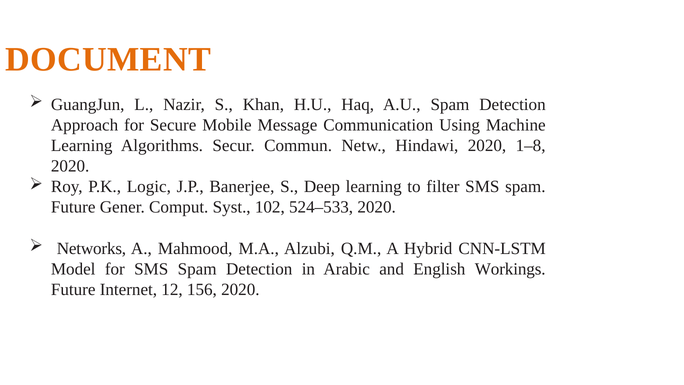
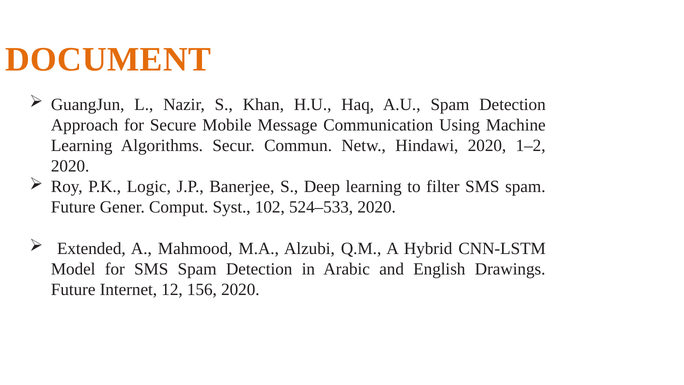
1–8: 1–8 -> 1–2
Networks: Networks -> Extended
Workings: Workings -> Drawings
